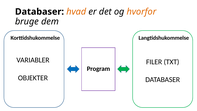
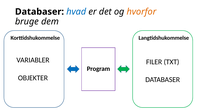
hvad colour: orange -> blue
